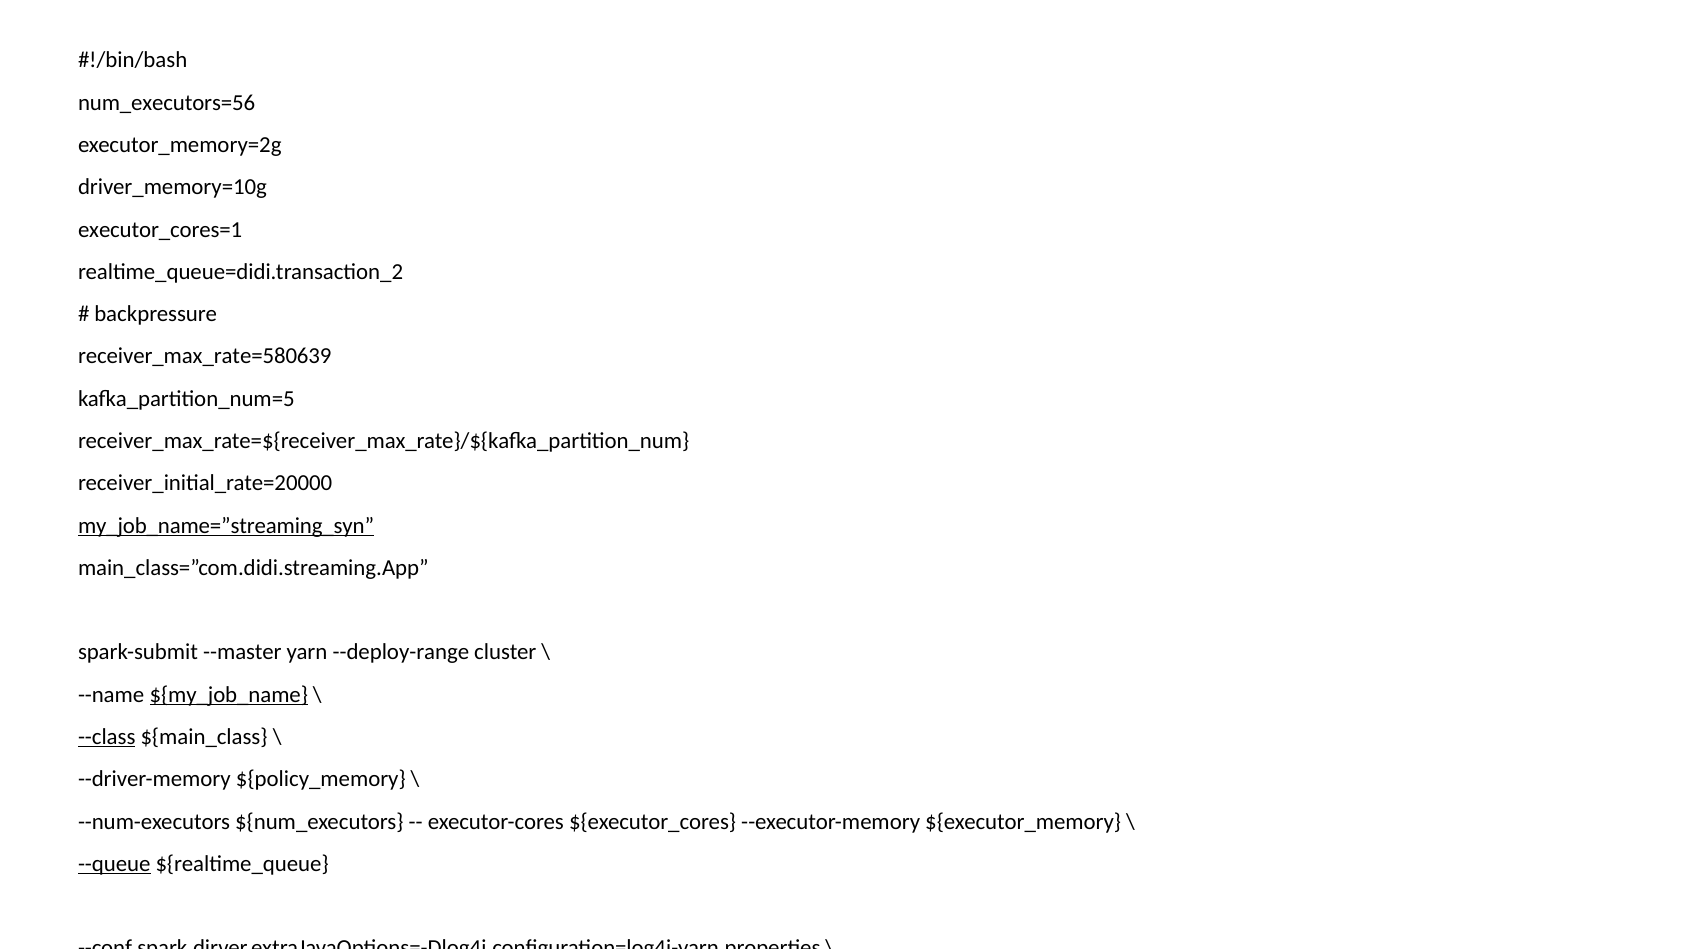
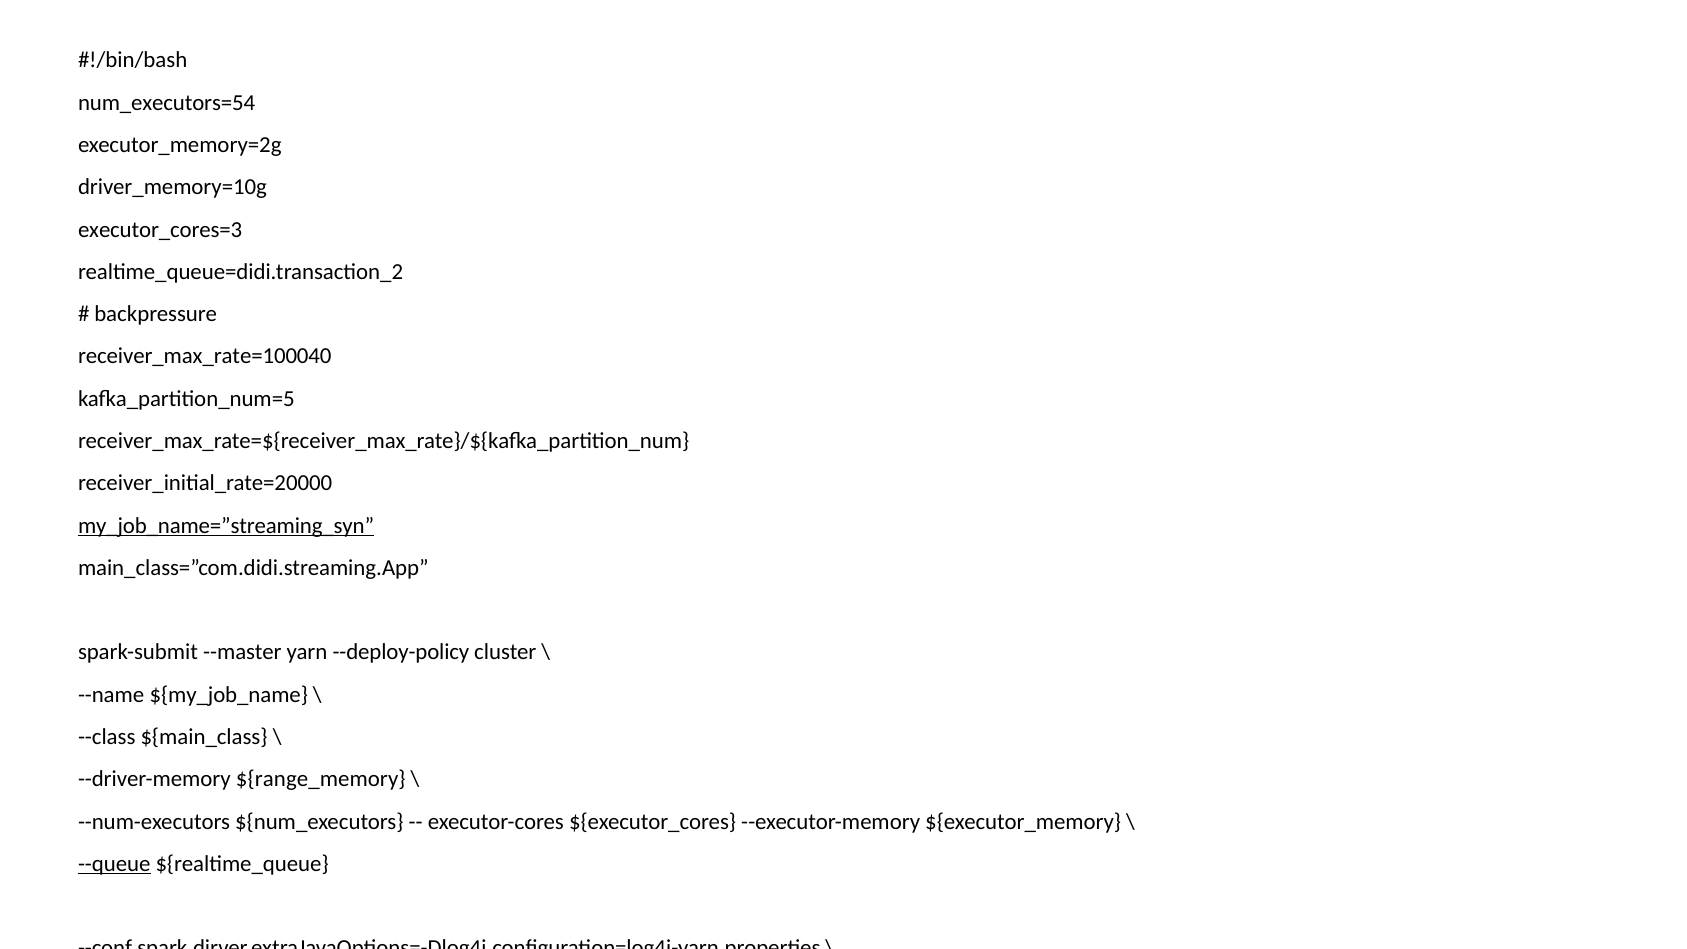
num_executors=56: num_executors=56 -> num_executors=54
executor_cores=1: executor_cores=1 -> executor_cores=3
receiver_max_rate=580639: receiver_max_rate=580639 -> receiver_max_rate=100040
--deploy-range: --deploy-range -> --deploy-policy
${my_job_name underline: present -> none
--class underline: present -> none
${policy_memory: ${policy_memory -> ${range_memory
